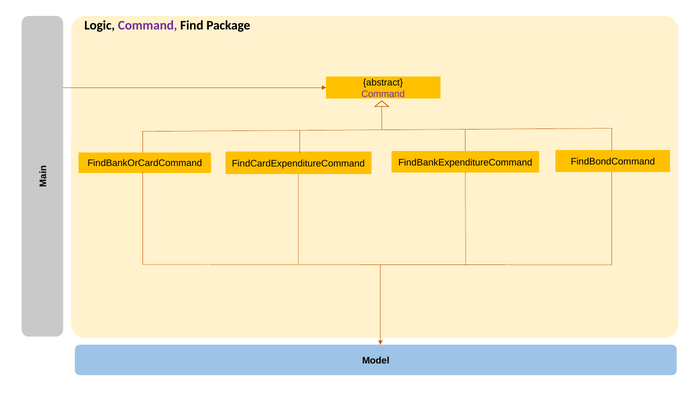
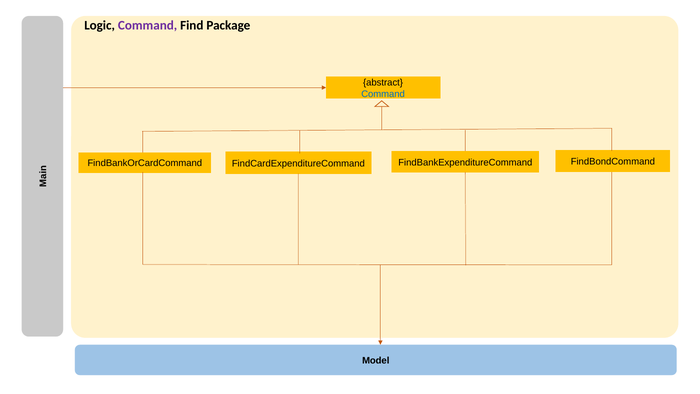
Command at (383, 94) colour: purple -> blue
